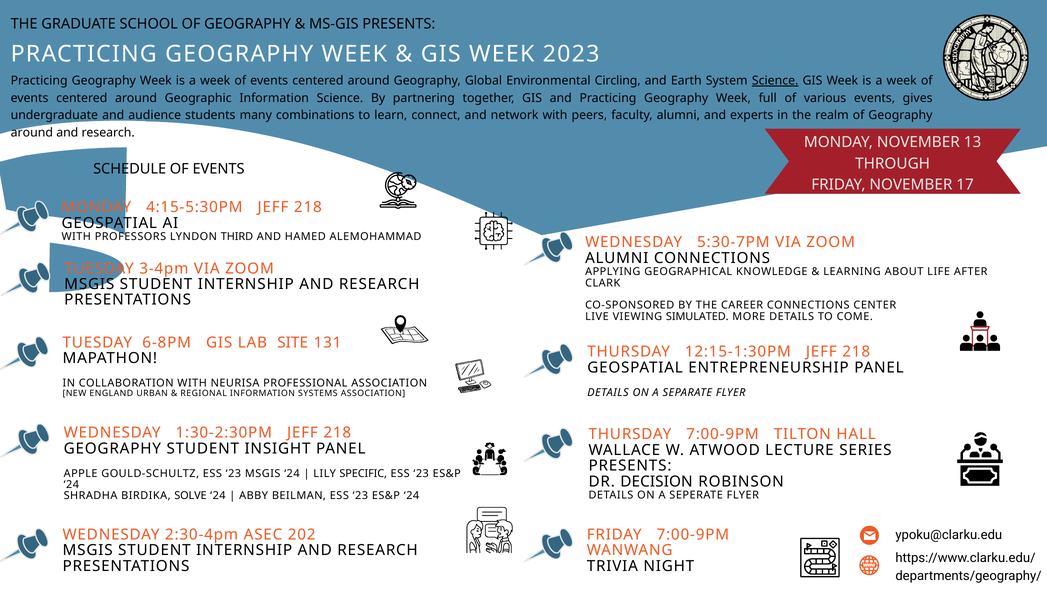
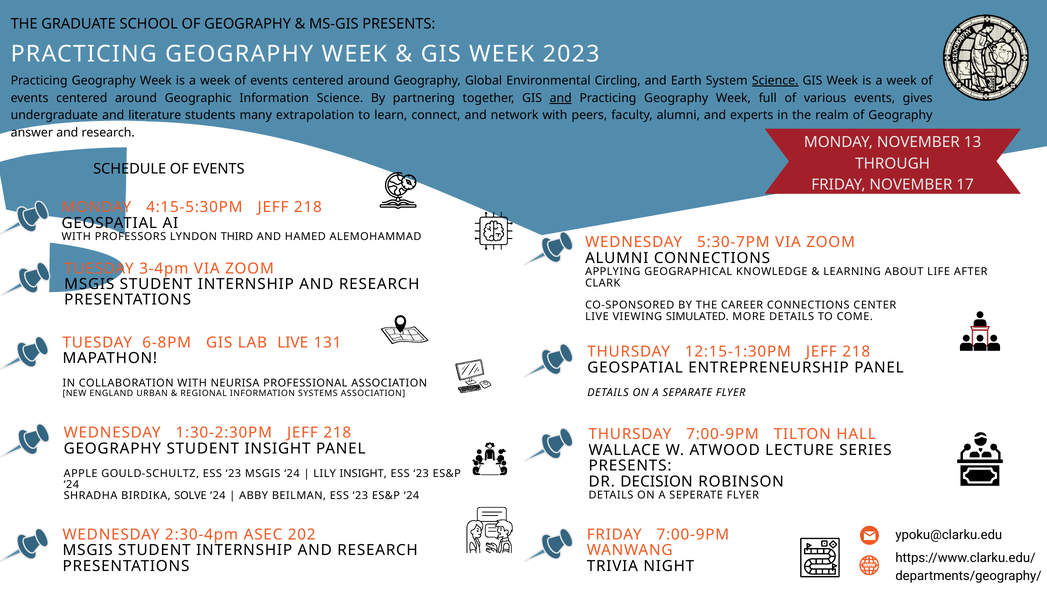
and at (561, 98) underline: none -> present
audience: audience -> literature
combinations: combinations -> extrapolation
around at (32, 133): around -> answer
LAB SITE: SITE -> LIVE
LILY SPECIFIC: SPECIFIC -> INSIGHT
